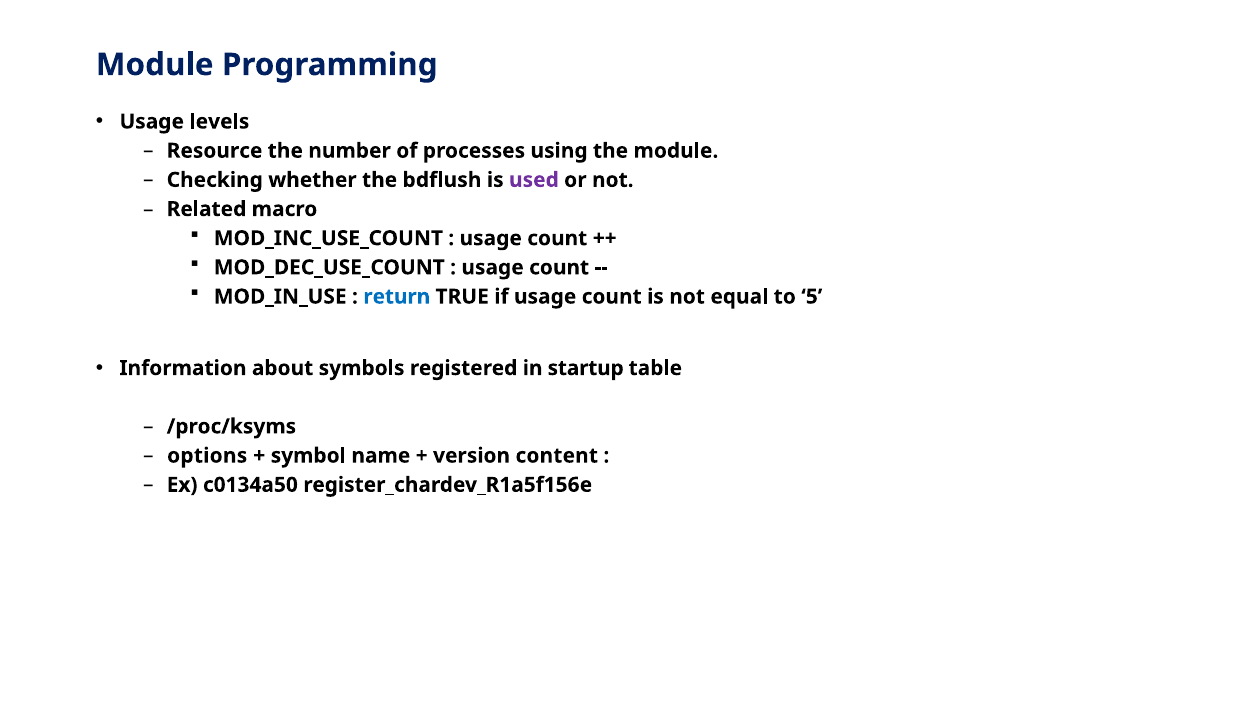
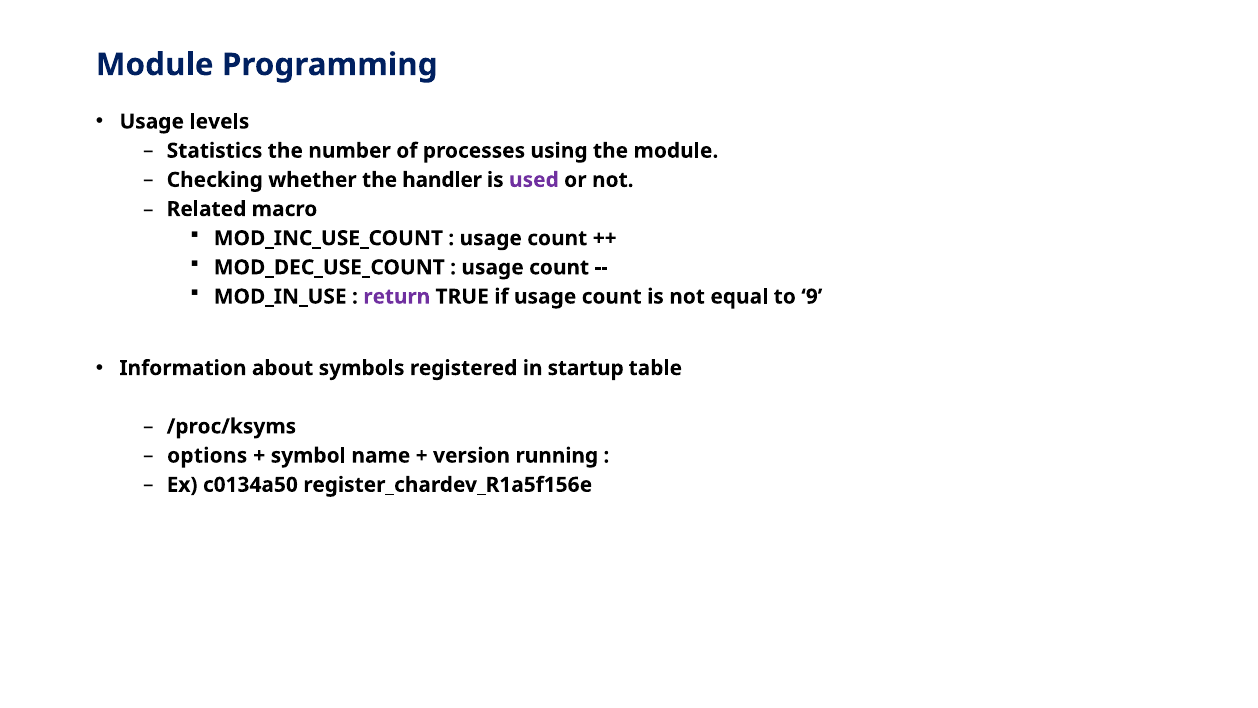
Resource: Resource -> Statistics
bdflush: bdflush -> handler
return colour: blue -> purple
5: 5 -> 9
content: content -> running
